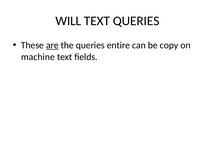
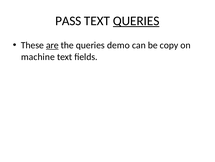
WILL: WILL -> PASS
QUERIES at (136, 21) underline: none -> present
entire: entire -> demo
